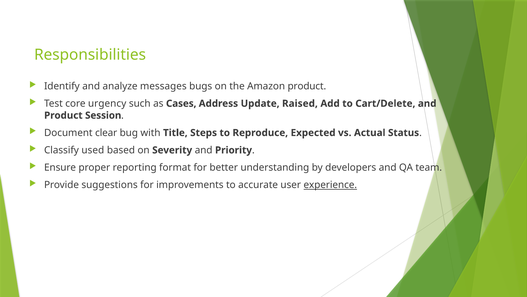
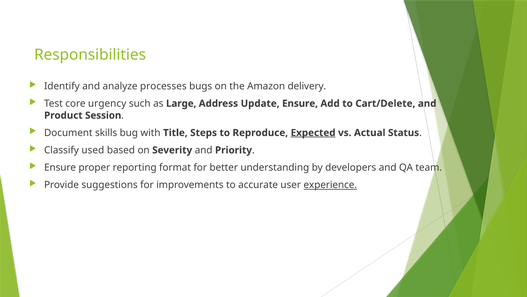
messages: messages -> processes
Amazon product: product -> delivery
Cases: Cases -> Large
Update Raised: Raised -> Ensure
clear: clear -> skills
Expected underline: none -> present
